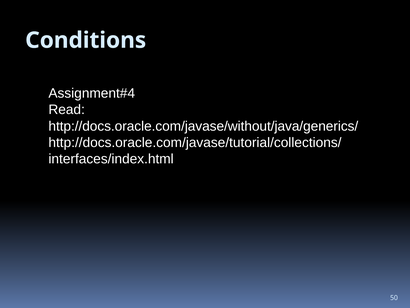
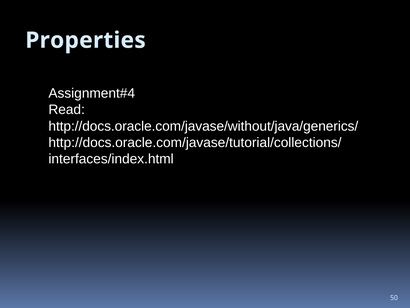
Conditions: Conditions -> Properties
